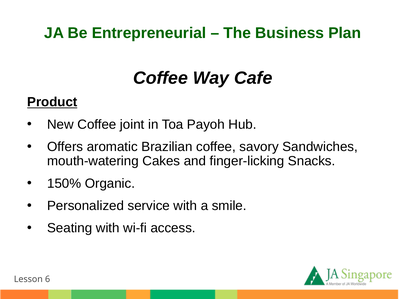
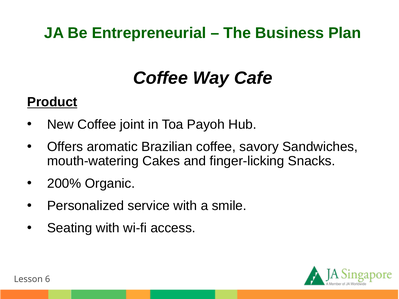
150%: 150% -> 200%
